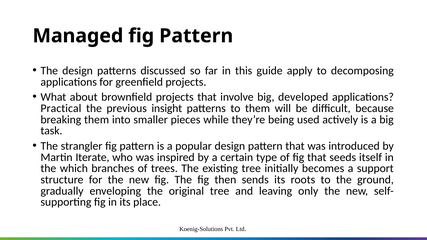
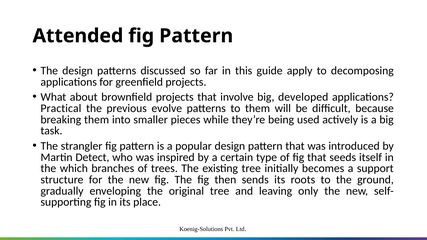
Managed: Managed -> Attended
insight: insight -> evolve
Iterate: Iterate -> Detect
